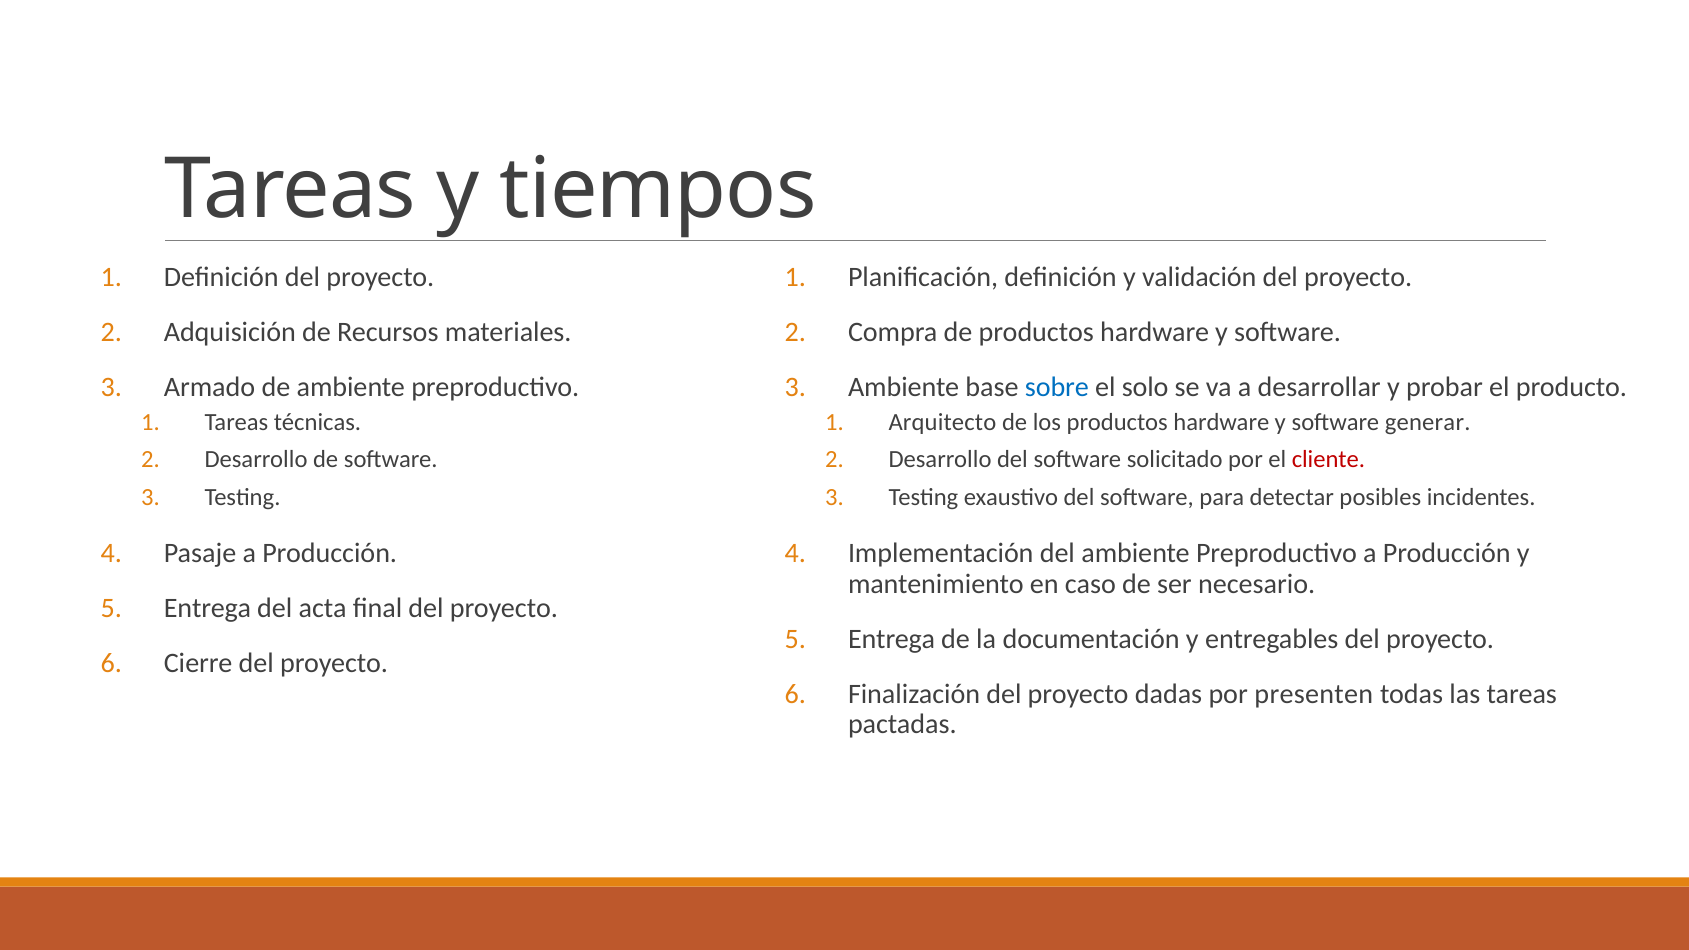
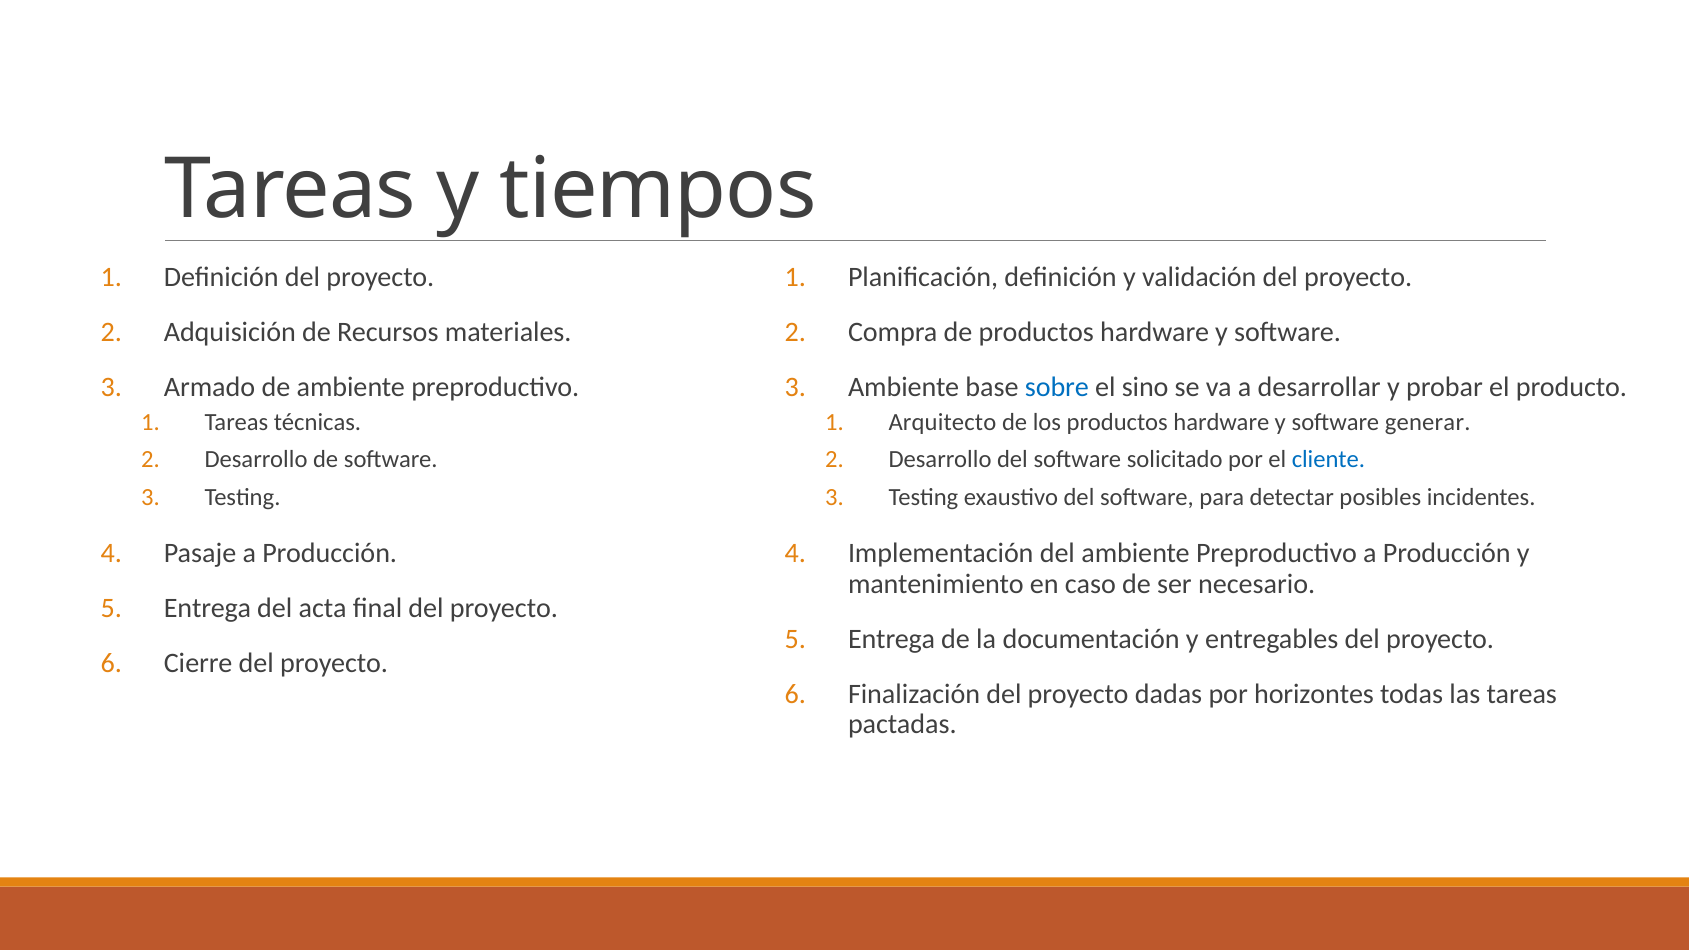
solo: solo -> sino
cliente colour: red -> blue
presenten: presenten -> horizontes
